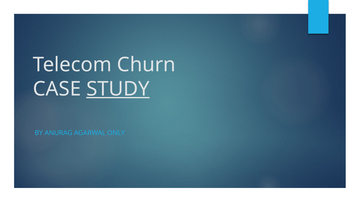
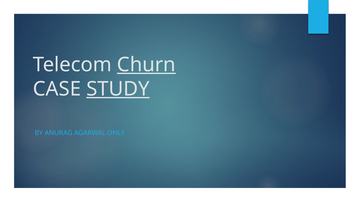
Churn underline: none -> present
